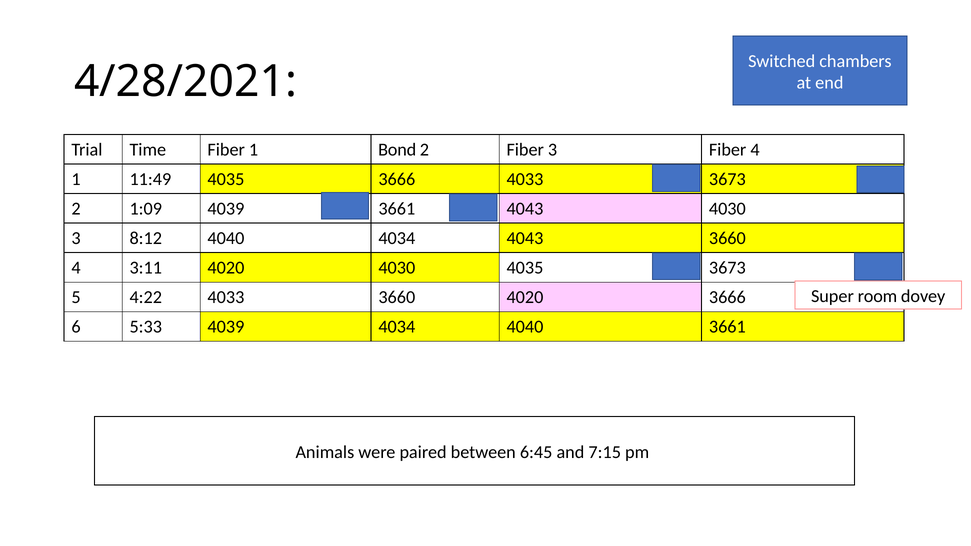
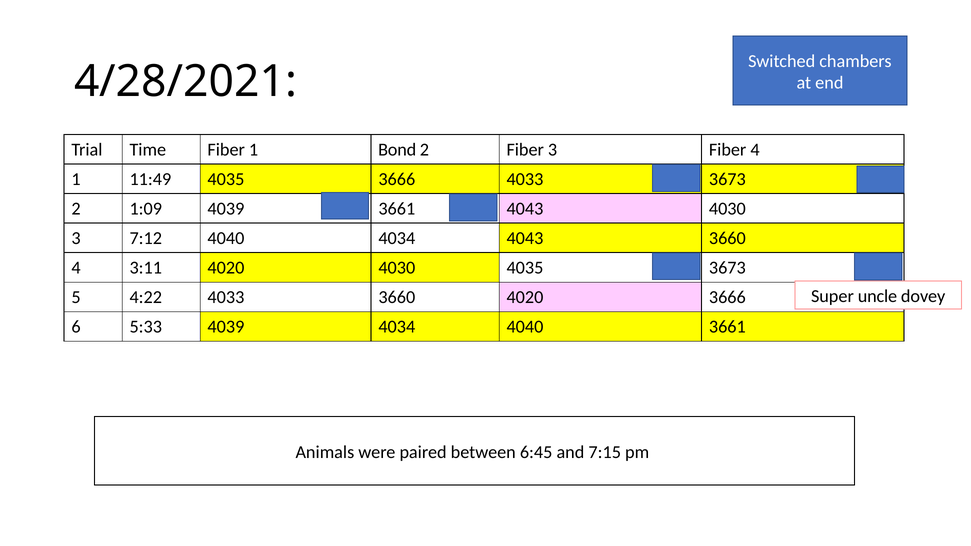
8:12: 8:12 -> 7:12
room: room -> uncle
